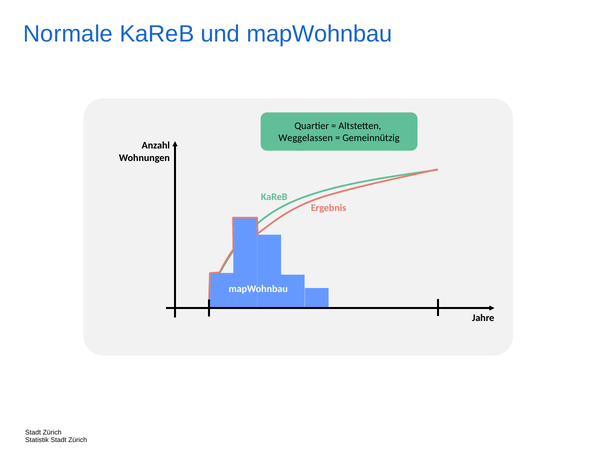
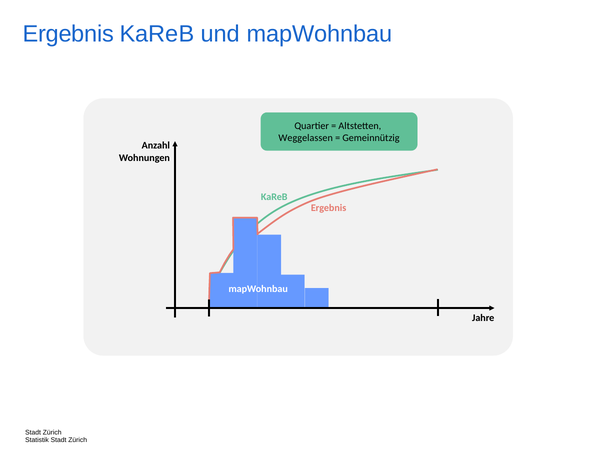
Normale at (68, 34): Normale -> Ergebnis
